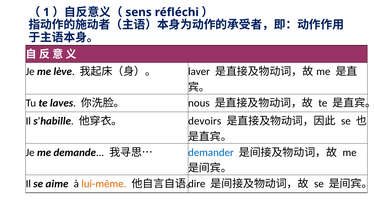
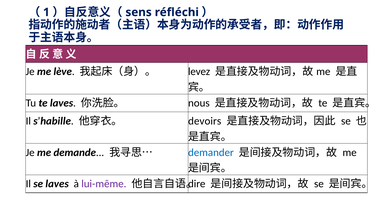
laver: laver -> levez
se aime: aime -> laves
lui-même colour: orange -> purple
